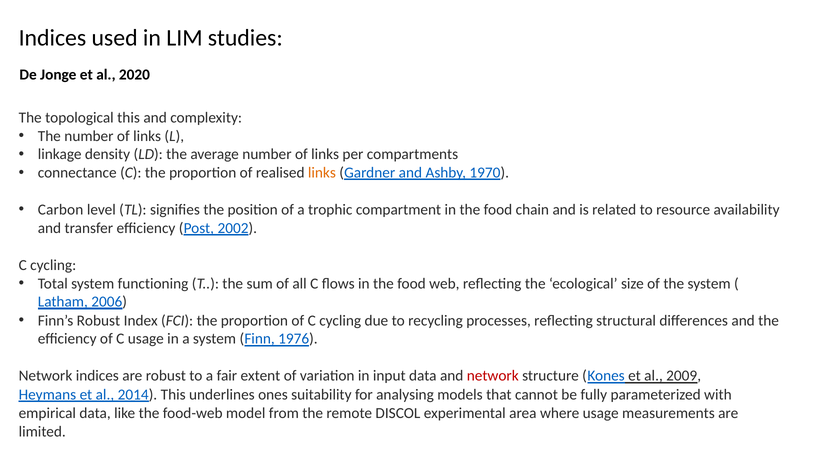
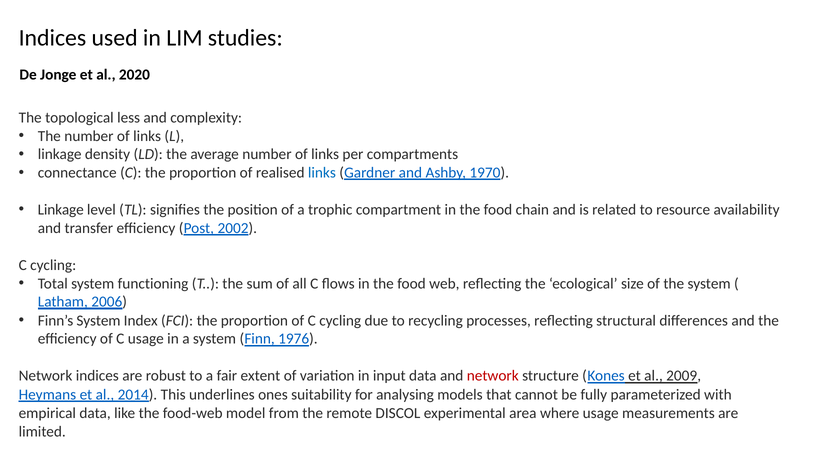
topological this: this -> less
links at (322, 173) colour: orange -> blue
Carbon at (61, 210): Carbon -> Linkage
Finn’s Robust: Robust -> System
